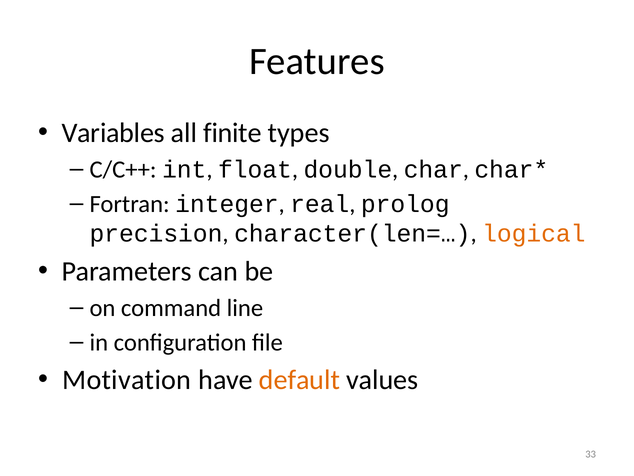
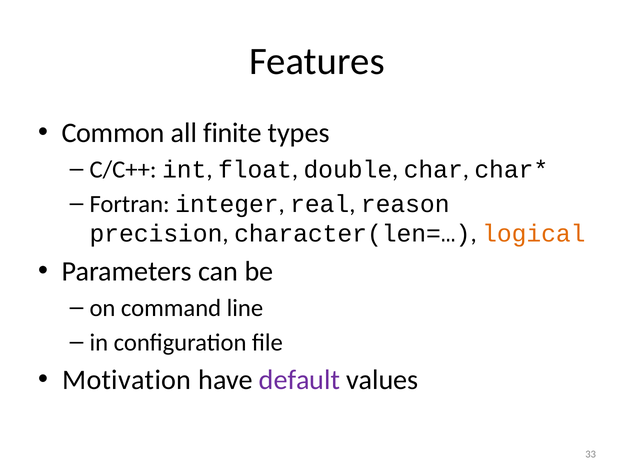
Variables: Variables -> Common
prolog: prolog -> reason
default colour: orange -> purple
